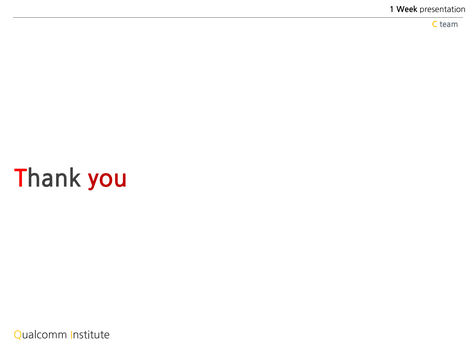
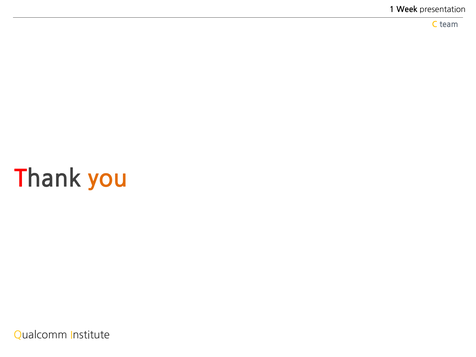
you colour: red -> orange
